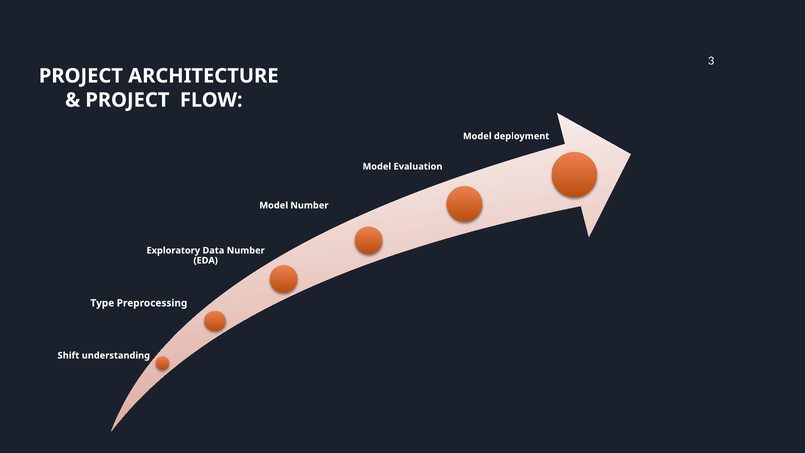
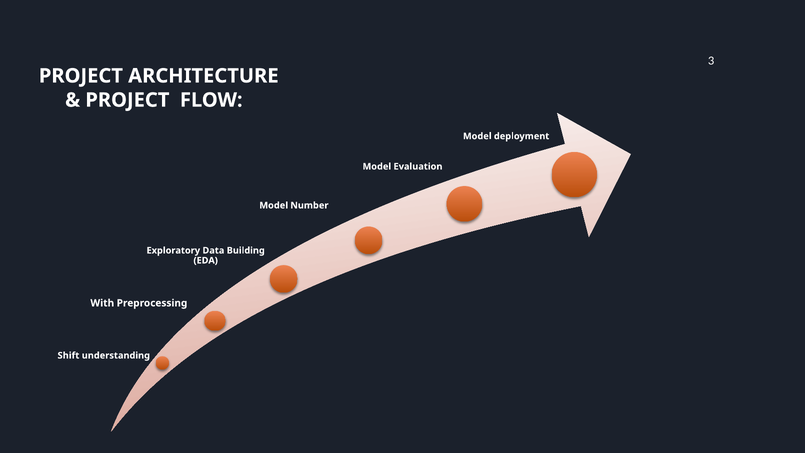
Data Number: Number -> Building
Type: Type -> With
